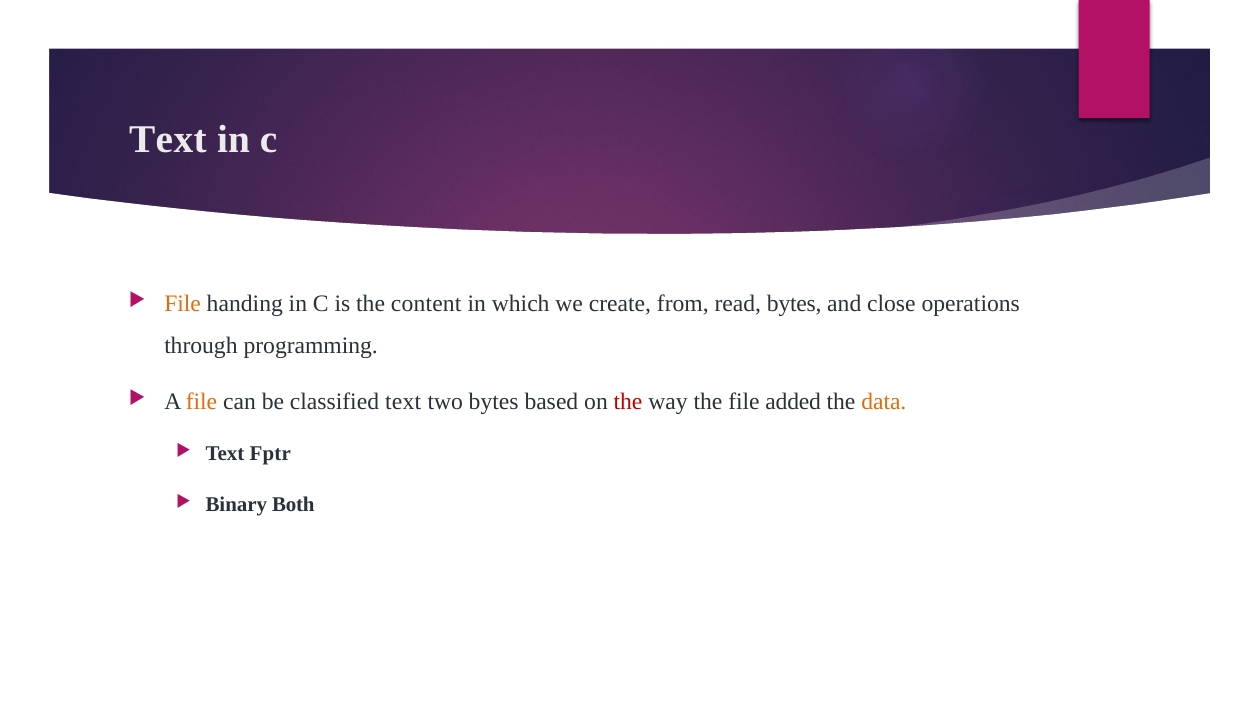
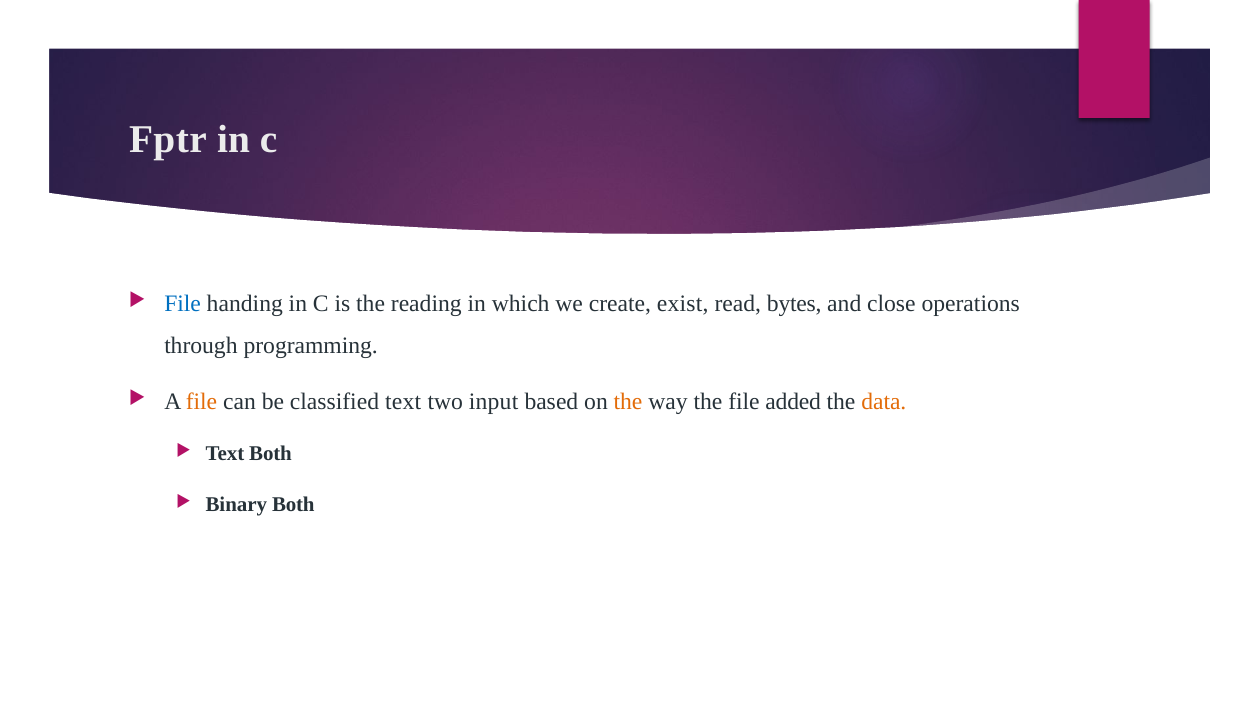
Text at (168, 140): Text -> Fptr
File at (183, 304) colour: orange -> blue
content: content -> reading
from: from -> exist
two bytes: bytes -> input
the at (628, 402) colour: red -> orange
Text Fptr: Fptr -> Both
